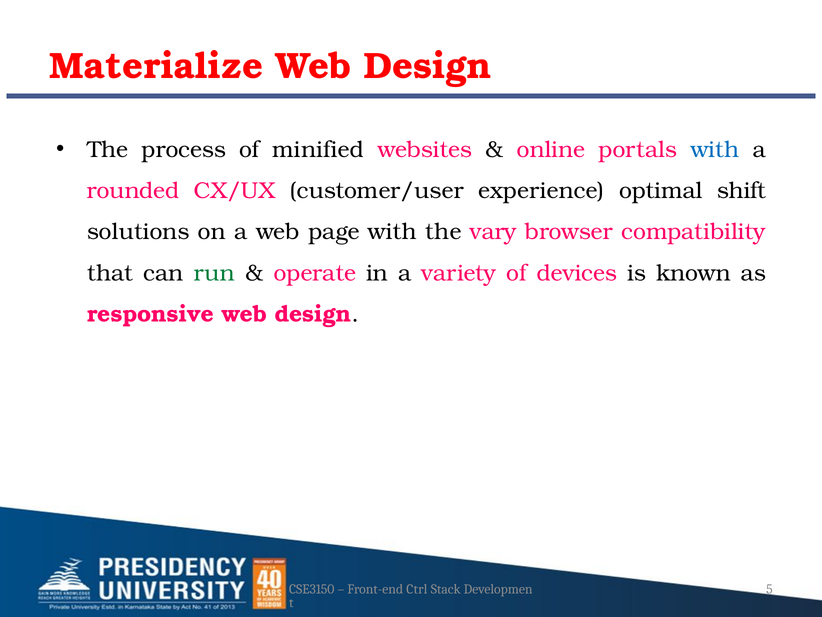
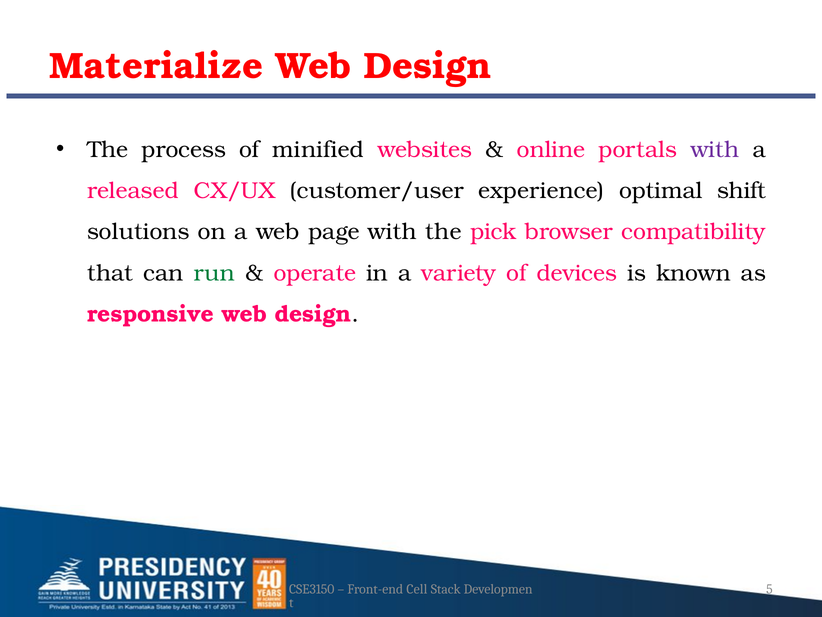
with at (715, 150) colour: blue -> purple
rounded: rounded -> released
vary: vary -> pick
Ctrl: Ctrl -> Cell
